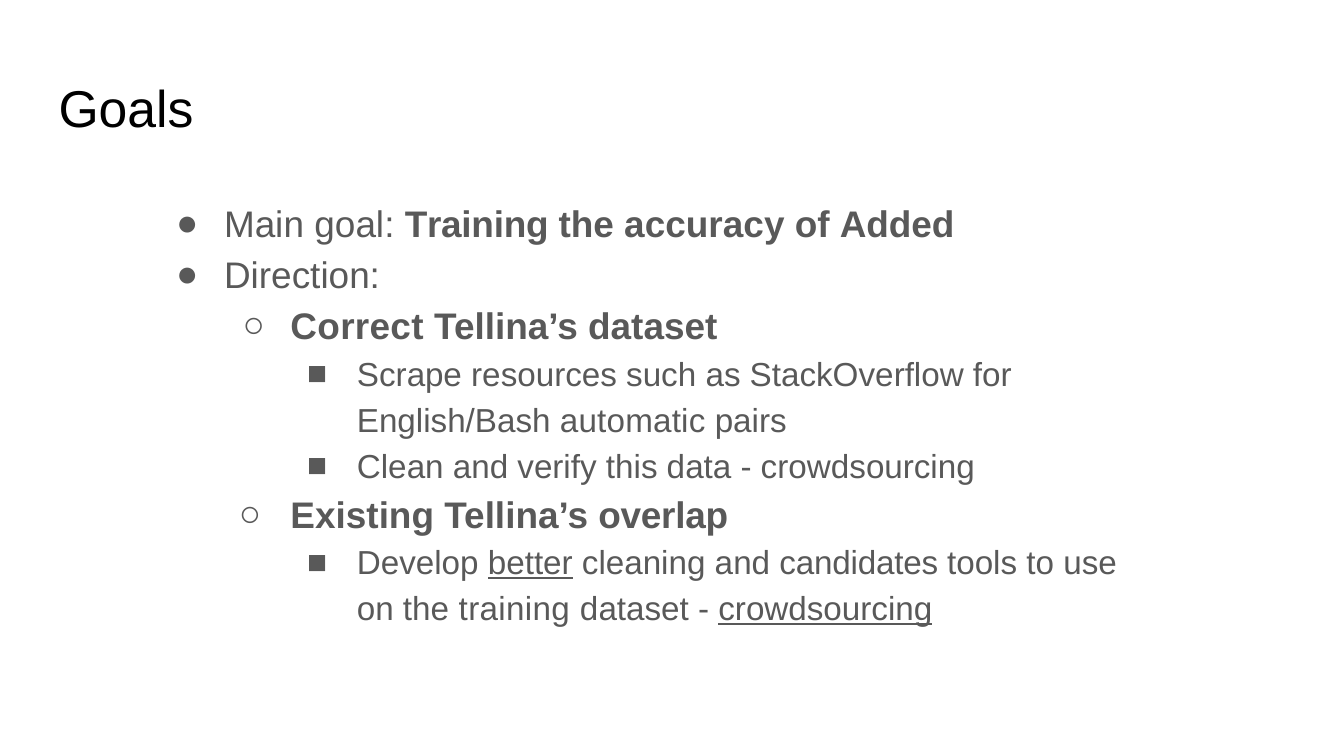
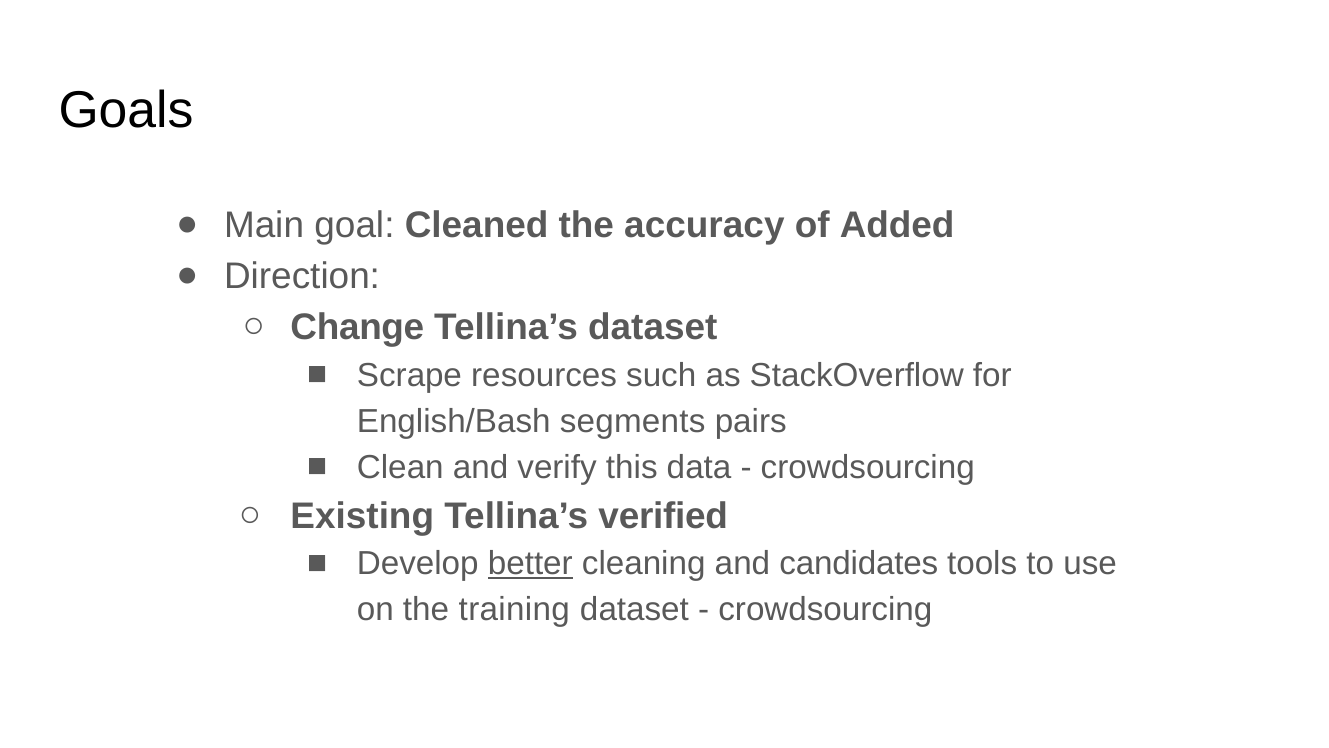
goal Training: Training -> Cleaned
Correct: Correct -> Change
automatic: automatic -> segments
overlap: overlap -> verified
crowdsourcing at (825, 610) underline: present -> none
